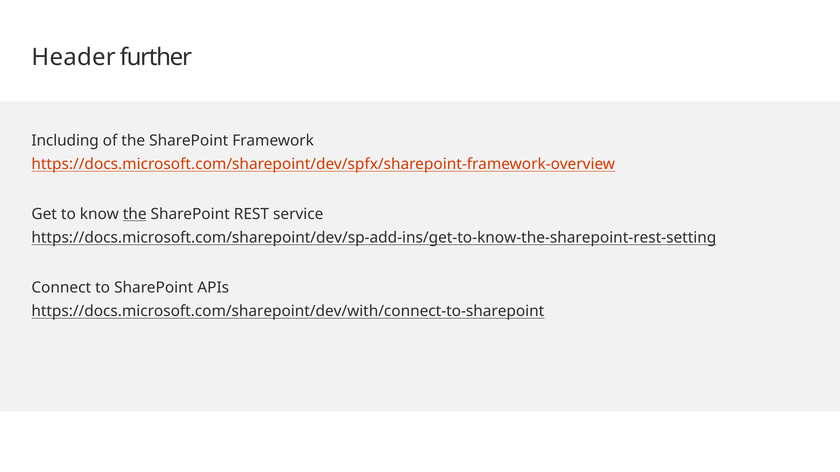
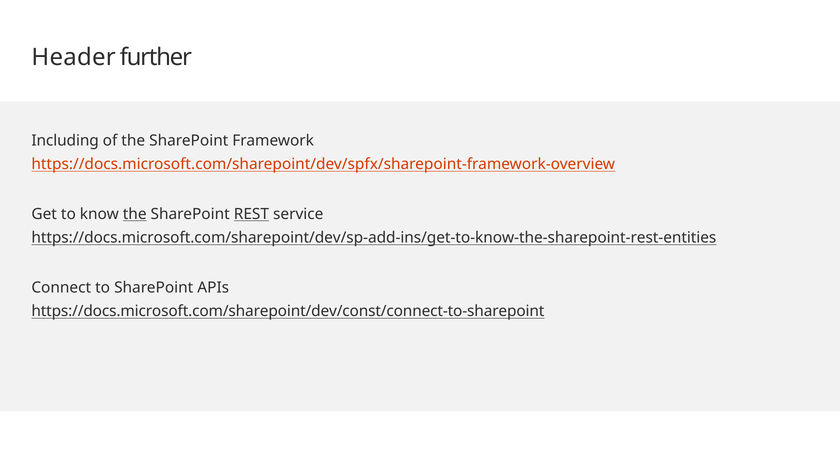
REST underline: none -> present
https://docs.microsoft.com/sharepoint/dev/sp-add-ins/get-to-know-the-sharepoint-rest-setting: https://docs.microsoft.com/sharepoint/dev/sp-add-ins/get-to-know-the-sharepoint-rest-setting -> https://docs.microsoft.com/sharepoint/dev/sp-add-ins/get-to-know-the-sharepoint-rest-entities
https://docs.microsoft.com/sharepoint/dev/with/connect-to-sharepoint: https://docs.microsoft.com/sharepoint/dev/with/connect-to-sharepoint -> https://docs.microsoft.com/sharepoint/dev/const/connect-to-sharepoint
